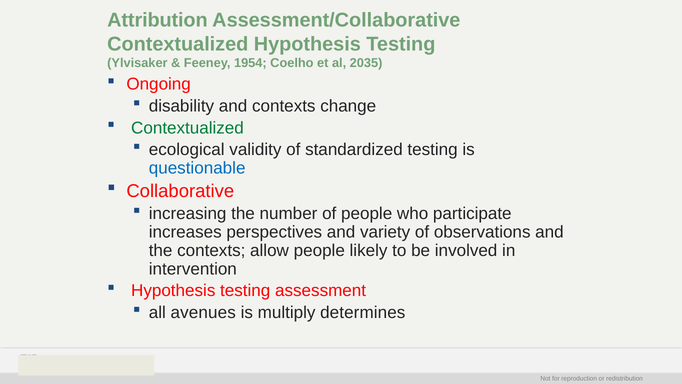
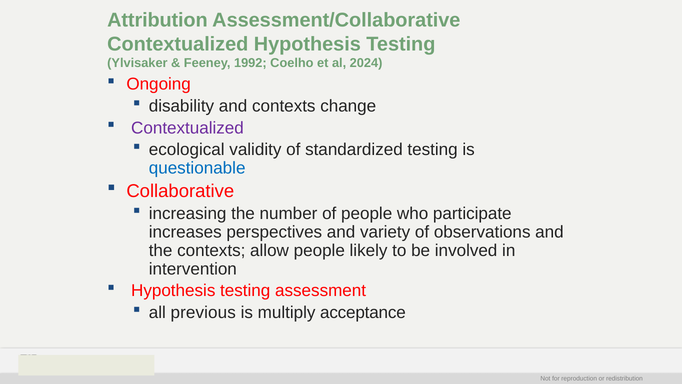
1954: 1954 -> 1992
2035: 2035 -> 2024
Contextualized at (187, 128) colour: green -> purple
avenues: avenues -> previous
determines: determines -> acceptance
